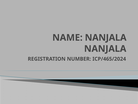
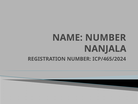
NAME NANJALA: NANJALA -> NUMBER
